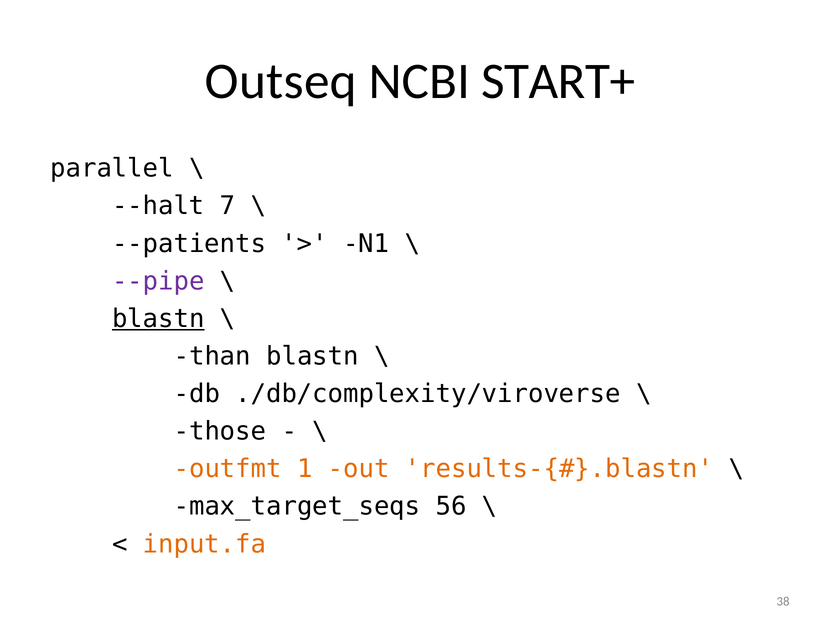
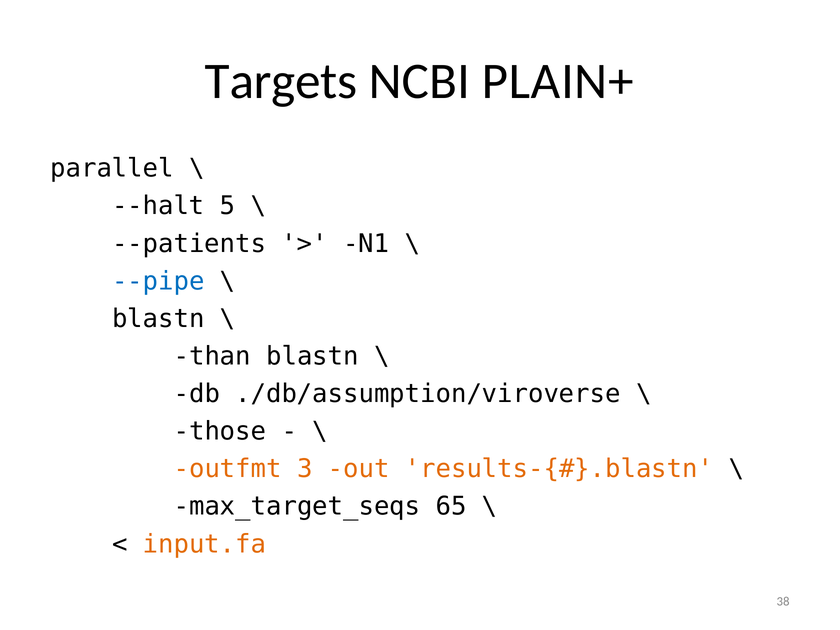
Outseq: Outseq -> Targets
START+: START+ -> PLAIN+
7: 7 -> 5
--pipe colour: purple -> blue
blastn at (158, 319) underline: present -> none
./db/complexity/viroverse: ./db/complexity/viroverse -> ./db/assumption/viroverse
1: 1 -> 3
56: 56 -> 65
